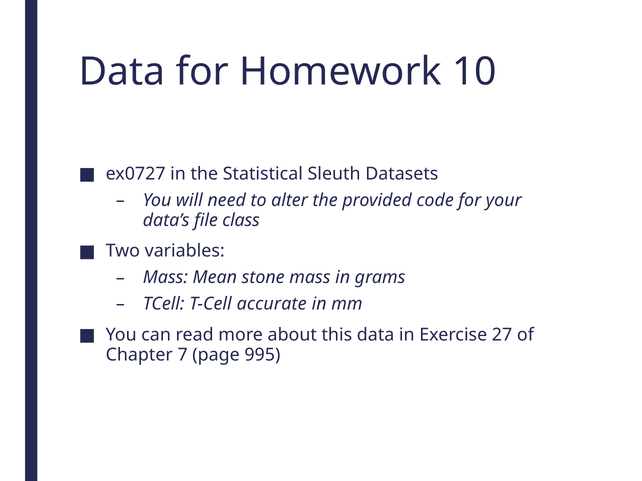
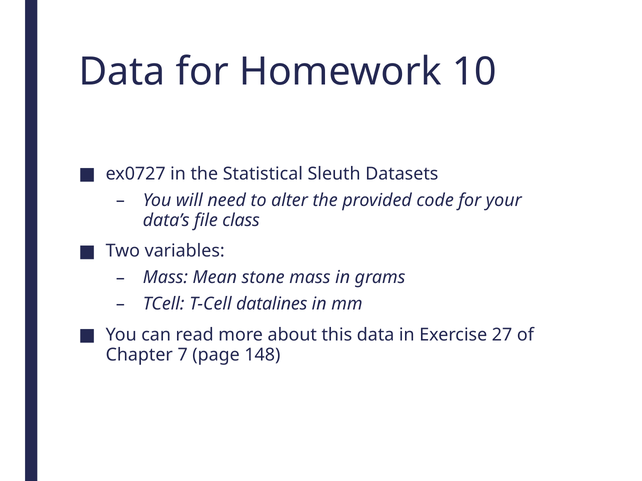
accurate: accurate -> datalines
995: 995 -> 148
